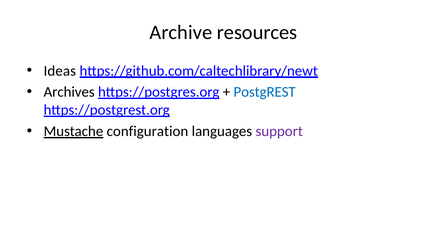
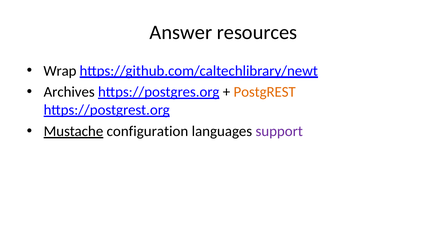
Archive: Archive -> Answer
Ideas: Ideas -> Wrap
PostgREST colour: blue -> orange
